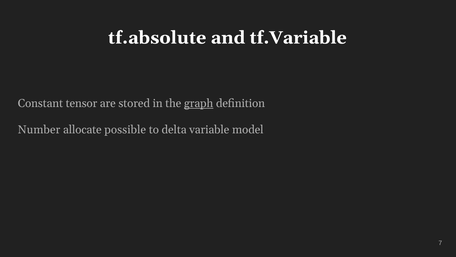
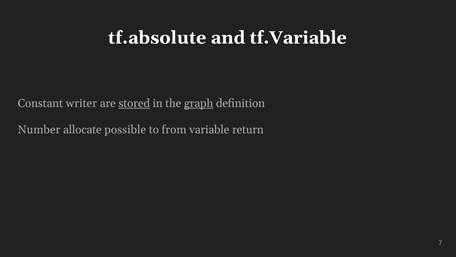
tensor: tensor -> writer
stored underline: none -> present
delta: delta -> from
model: model -> return
